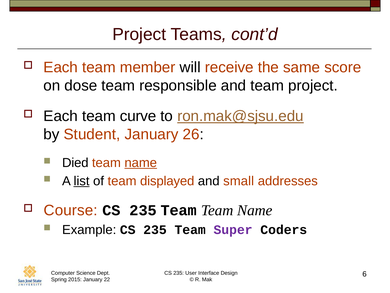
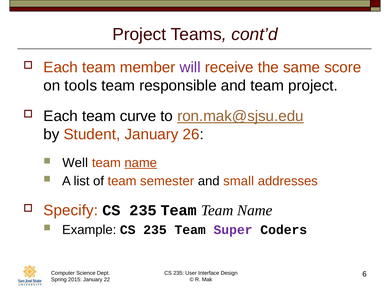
will colour: black -> purple
dose: dose -> tools
Died: Died -> Well
list underline: present -> none
displayed: displayed -> semester
Course: Course -> Specify
